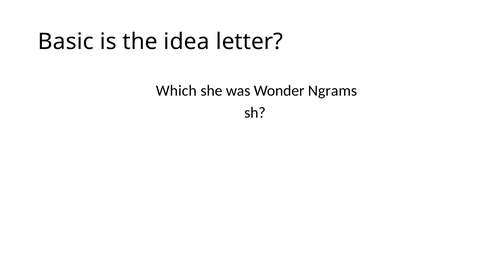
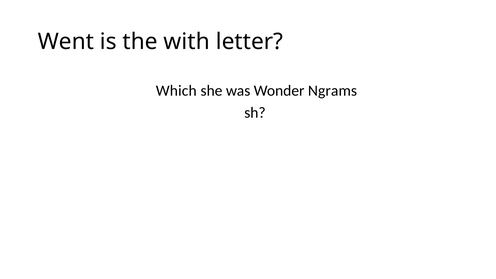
Basic: Basic -> Went
idea: idea -> with
